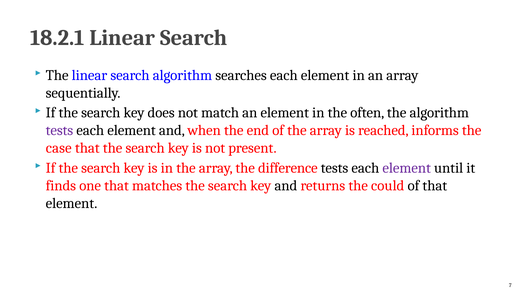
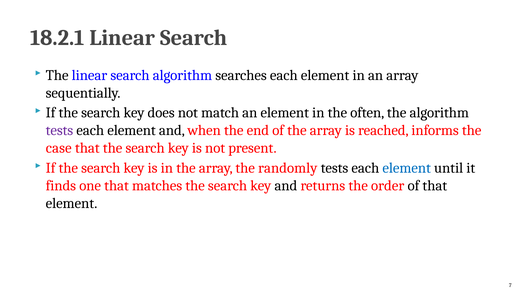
difference: difference -> randomly
element at (407, 168) colour: purple -> blue
could: could -> order
